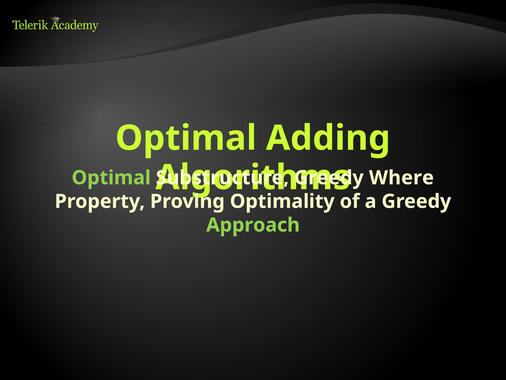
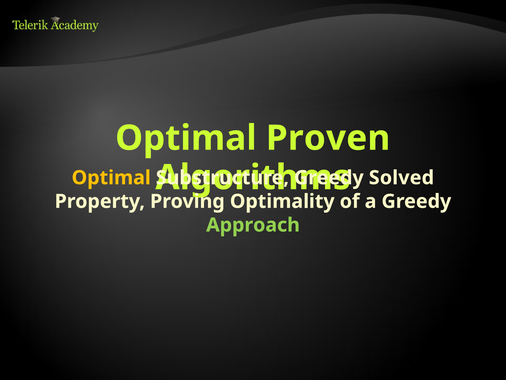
Adding: Adding -> Proven
Optimal at (111, 178) colour: light green -> yellow
Where: Where -> Solved
